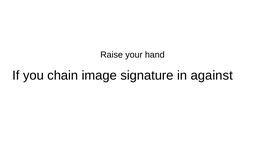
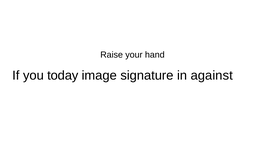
chain: chain -> today
